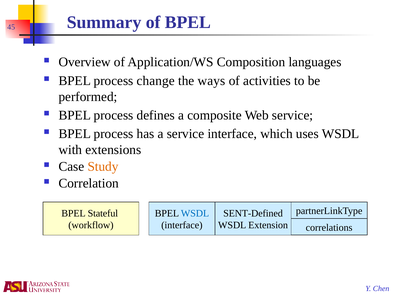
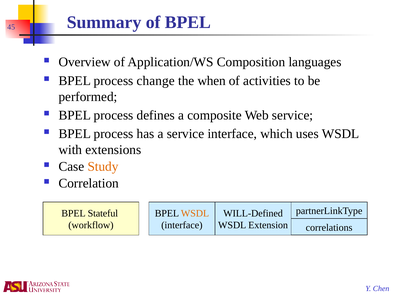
ways: ways -> when
WSDL at (195, 213) colour: blue -> orange
SENT-Defined: SENT-Defined -> WILL-Defined
